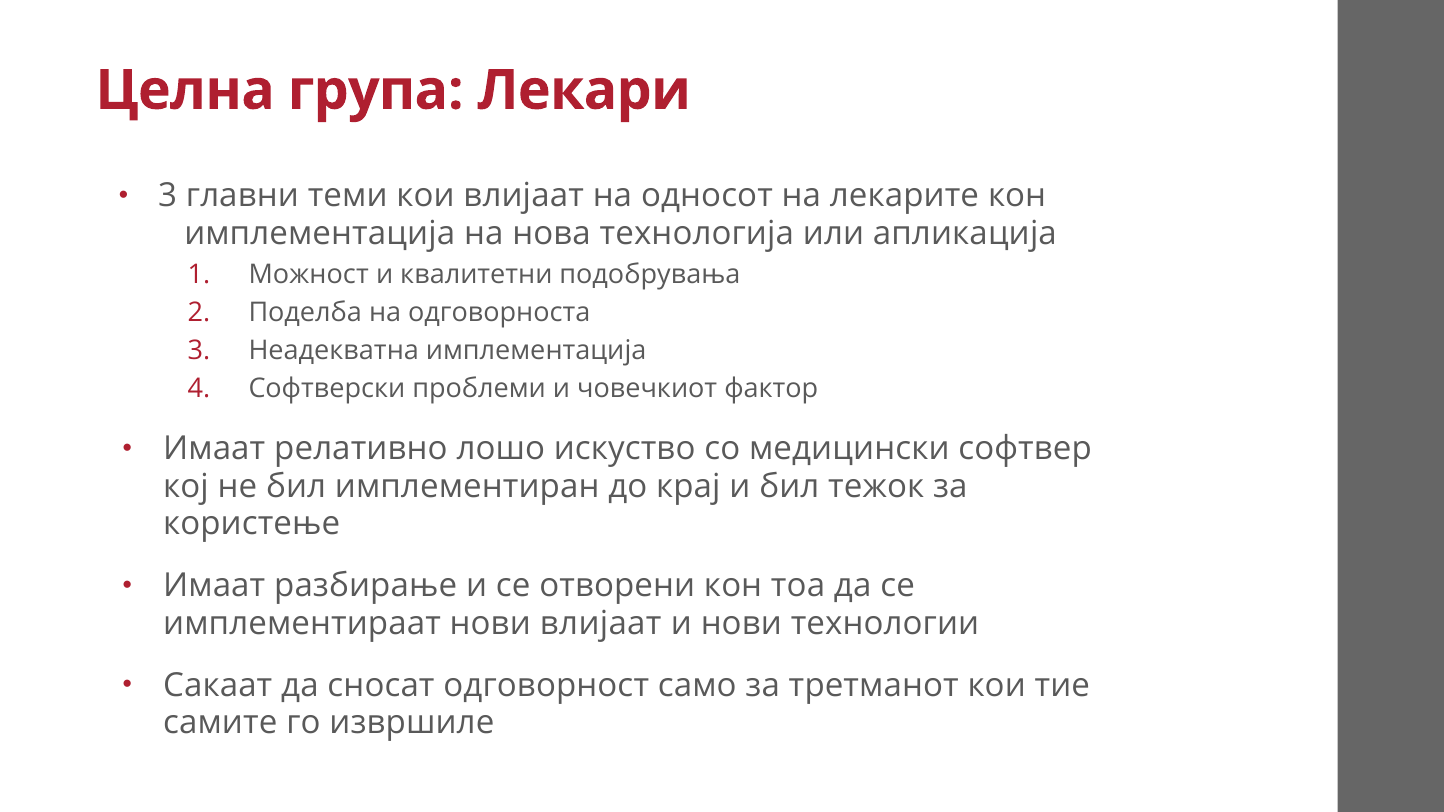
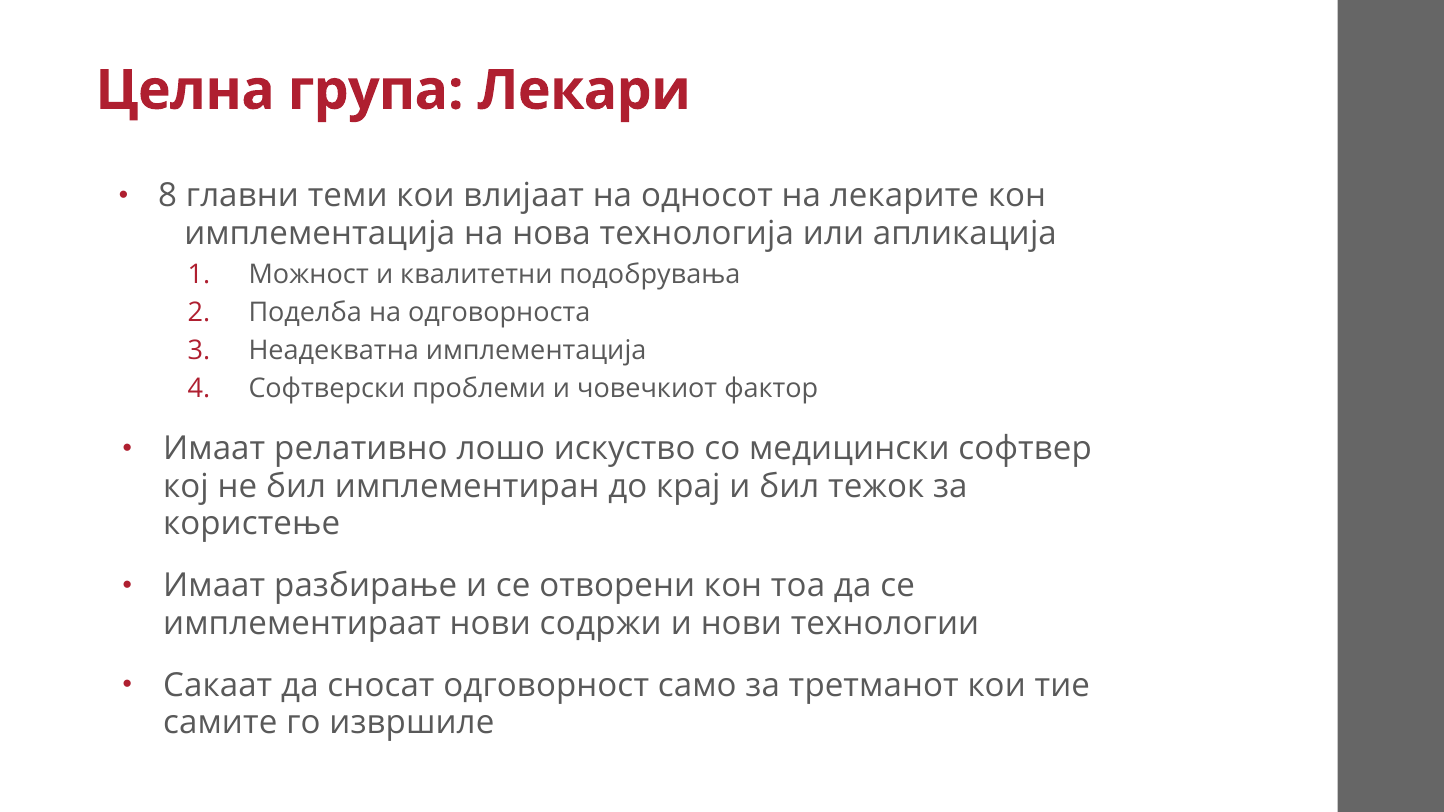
3 at (168, 196): 3 -> 8
нови влијаат: влијаат -> содржи
